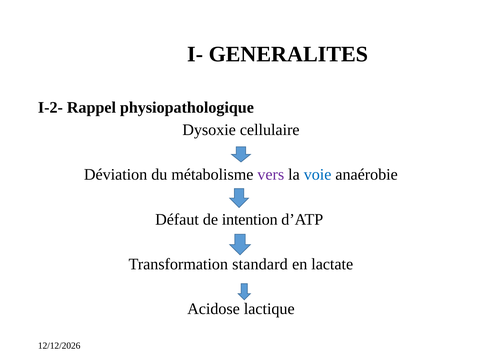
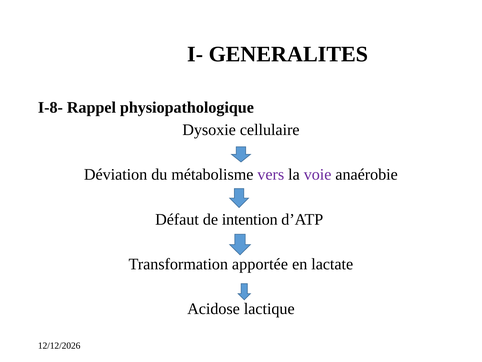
I-2-: I-2- -> I-8-
voie colour: blue -> purple
standard: standard -> apportée
